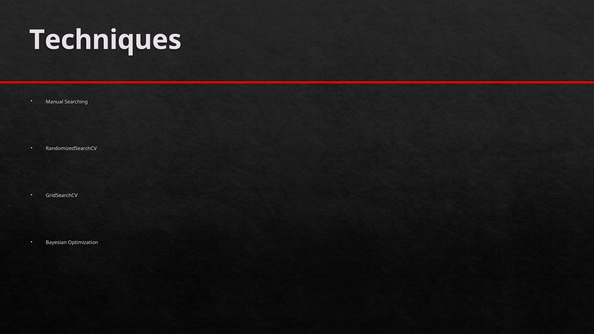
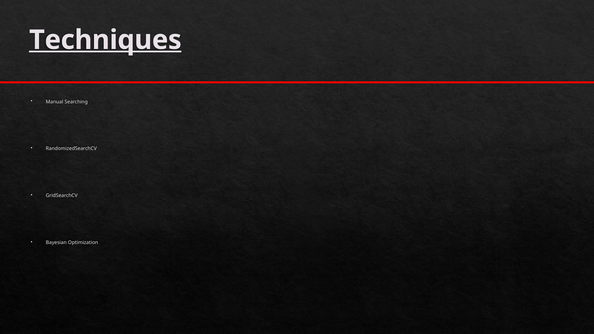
Techniques underline: none -> present
